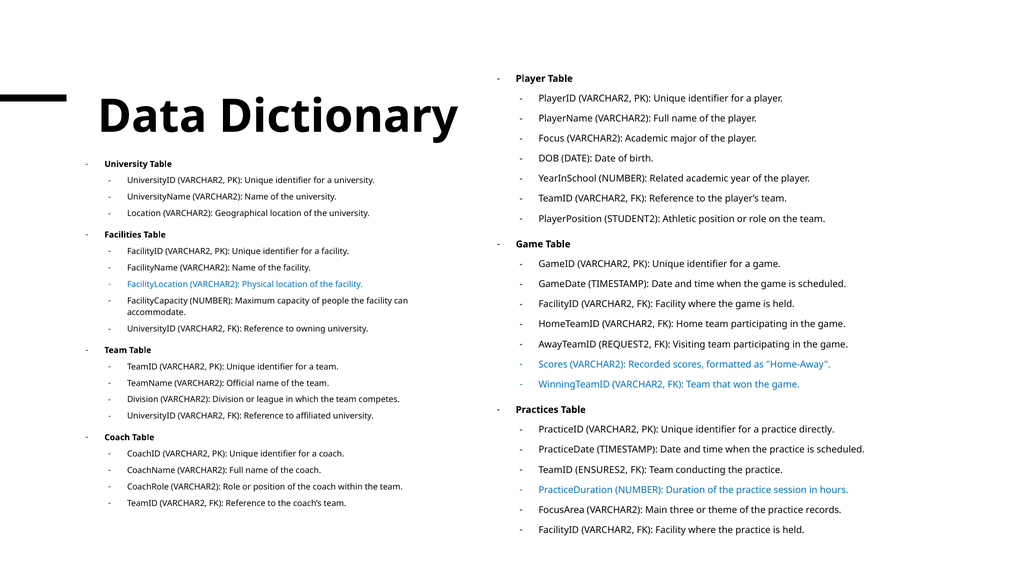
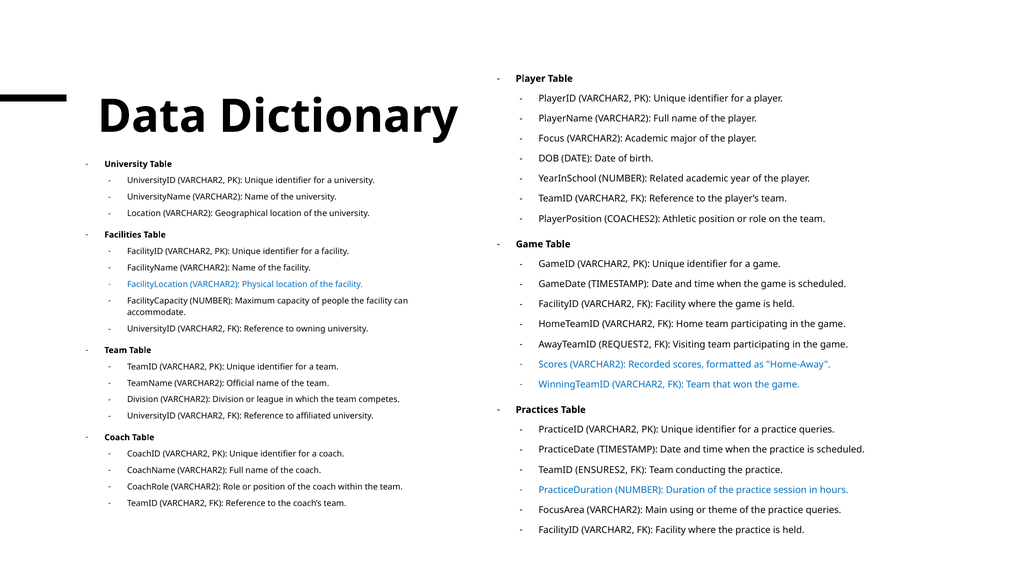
STUDENT2: STUDENT2 -> COACHES2
a practice directly: directly -> queries
three: three -> using
the practice records: records -> queries
